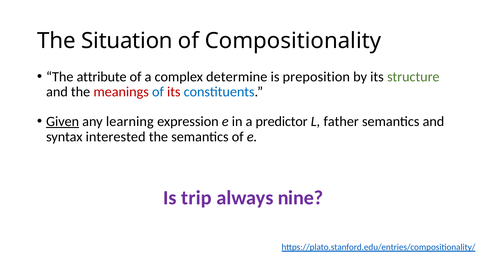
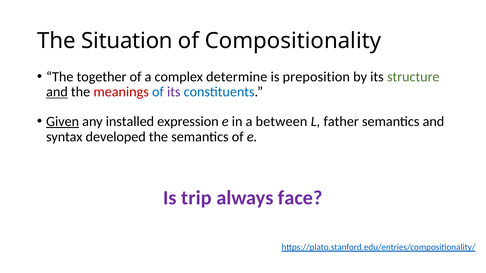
attribute: attribute -> together
and at (57, 92) underline: none -> present
its at (174, 92) colour: red -> purple
learning: learning -> installed
predictor: predictor -> between
interested: interested -> developed
nine: nine -> face
